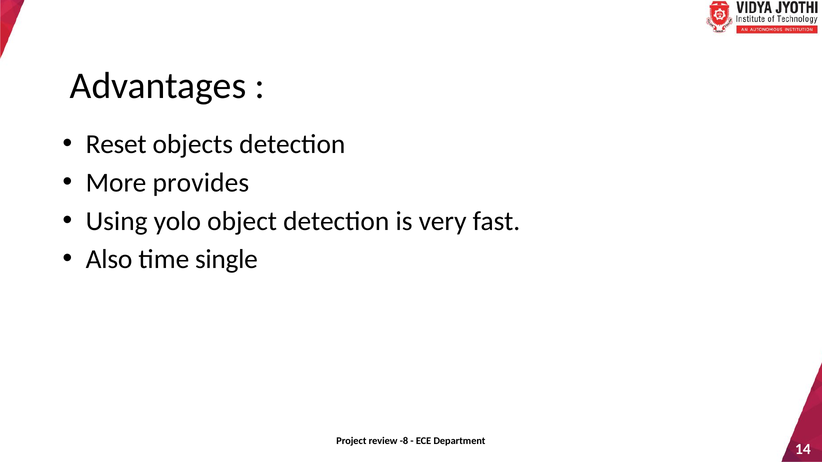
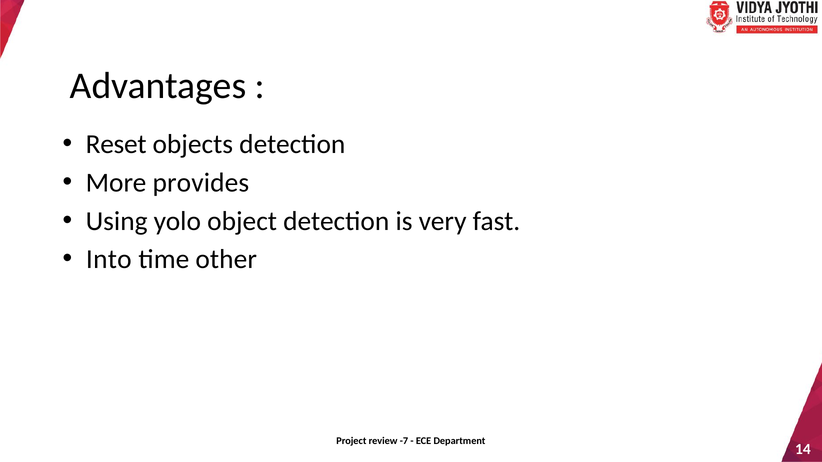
Also: Also -> Into
single: single -> other
-8: -8 -> -7
